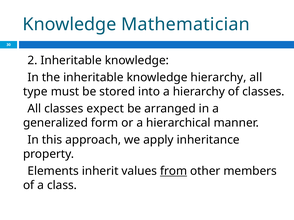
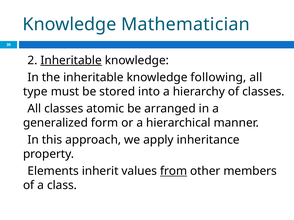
Inheritable at (71, 61) underline: none -> present
knowledge hierarchy: hierarchy -> following
expect: expect -> atomic
